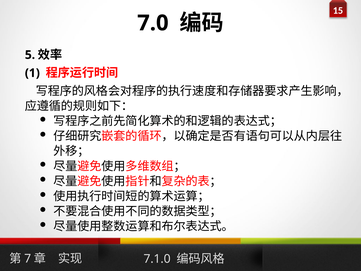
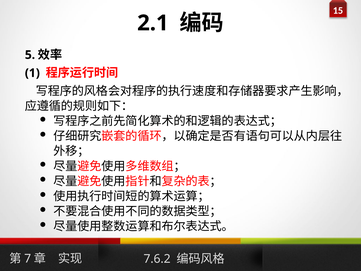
7.0: 7.0 -> 2.1
7.1.0: 7.1.0 -> 7.6.2
